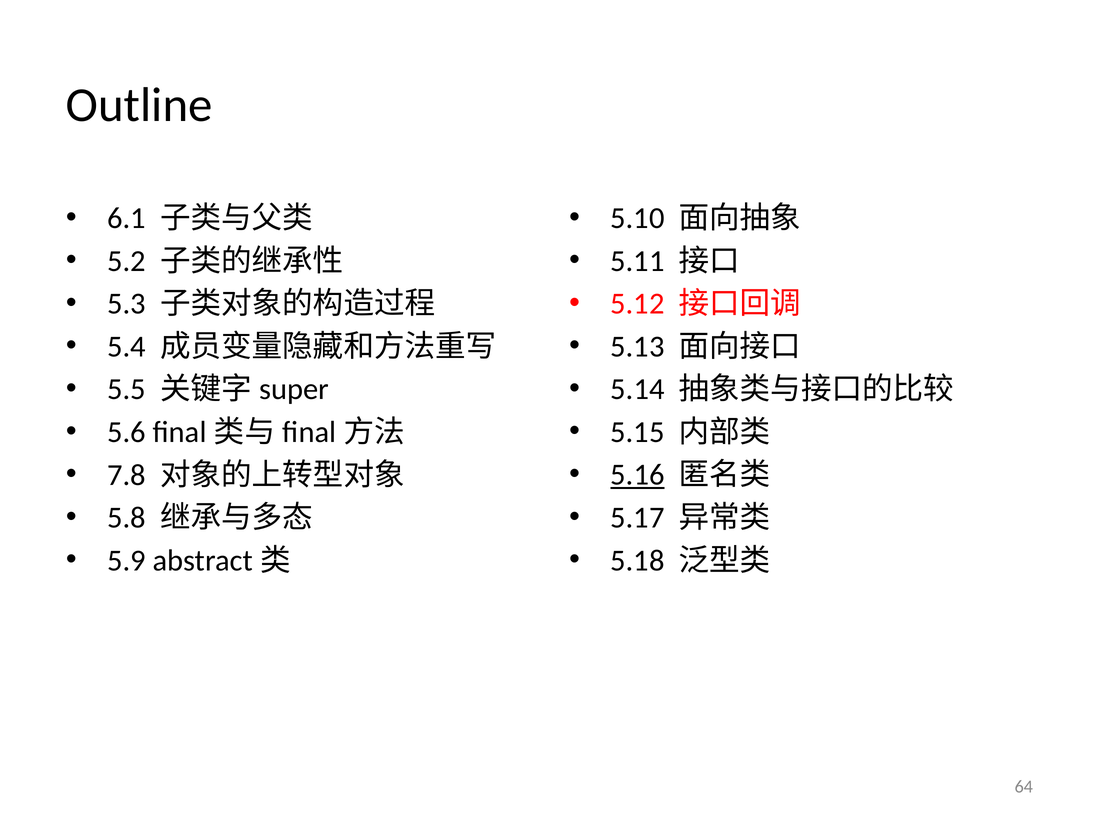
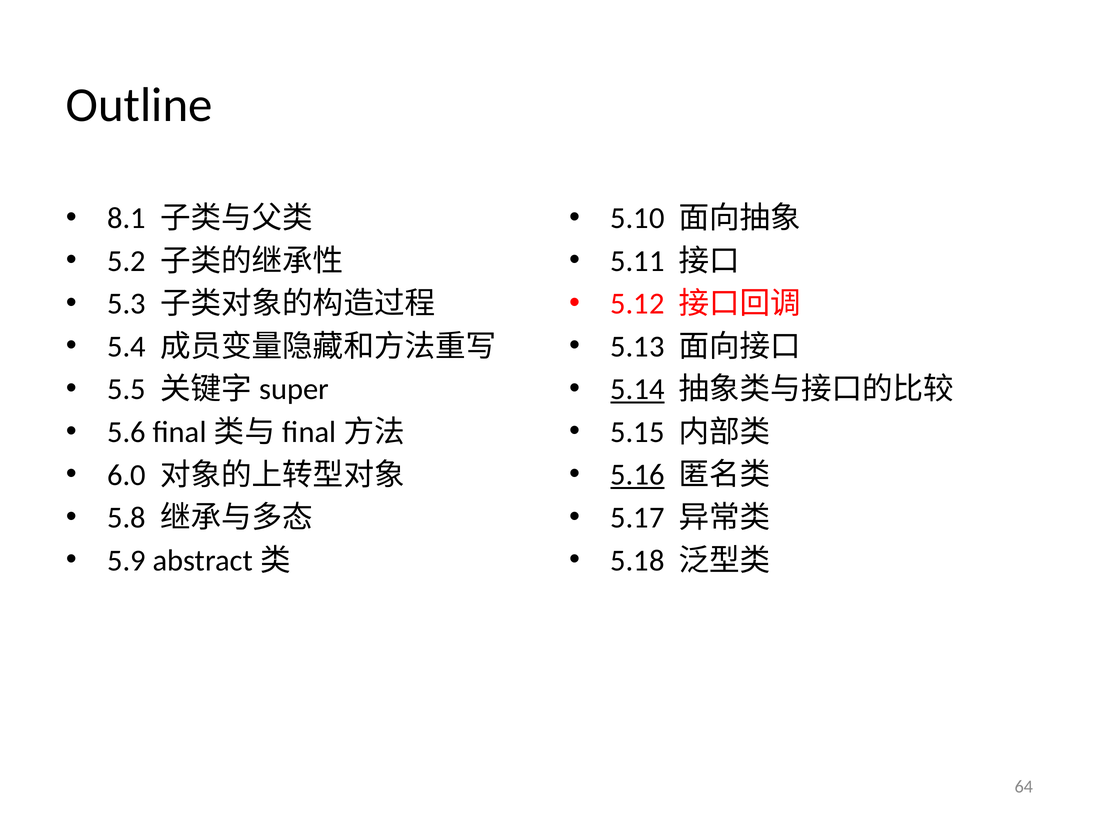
6.1: 6.1 -> 8.1
5.14 underline: none -> present
7.8: 7.8 -> 6.0
